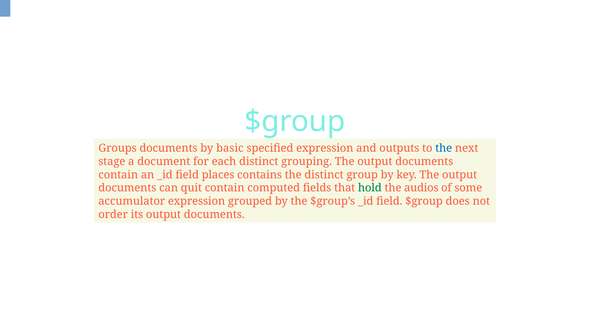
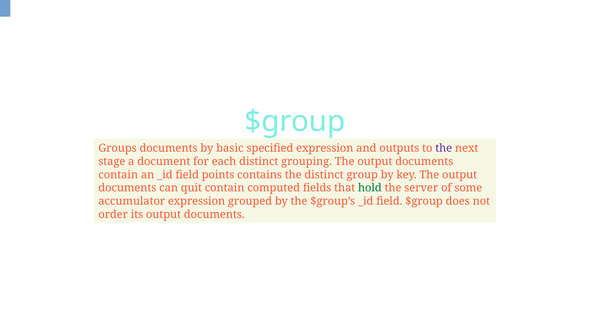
the at (444, 148) colour: blue -> purple
places: places -> points
audios: audios -> server
